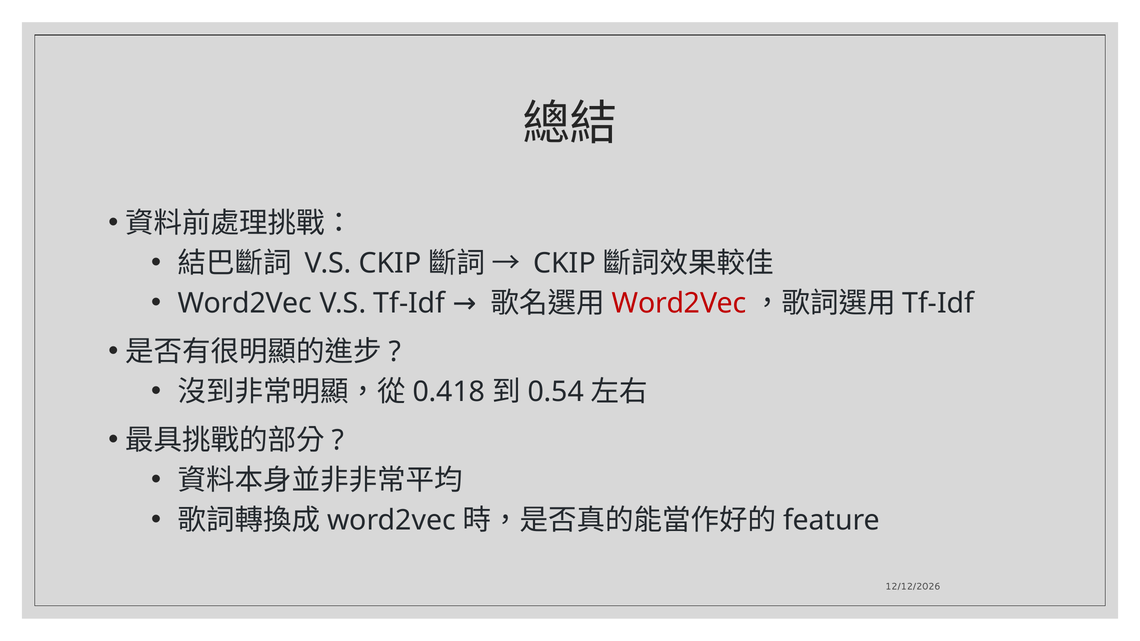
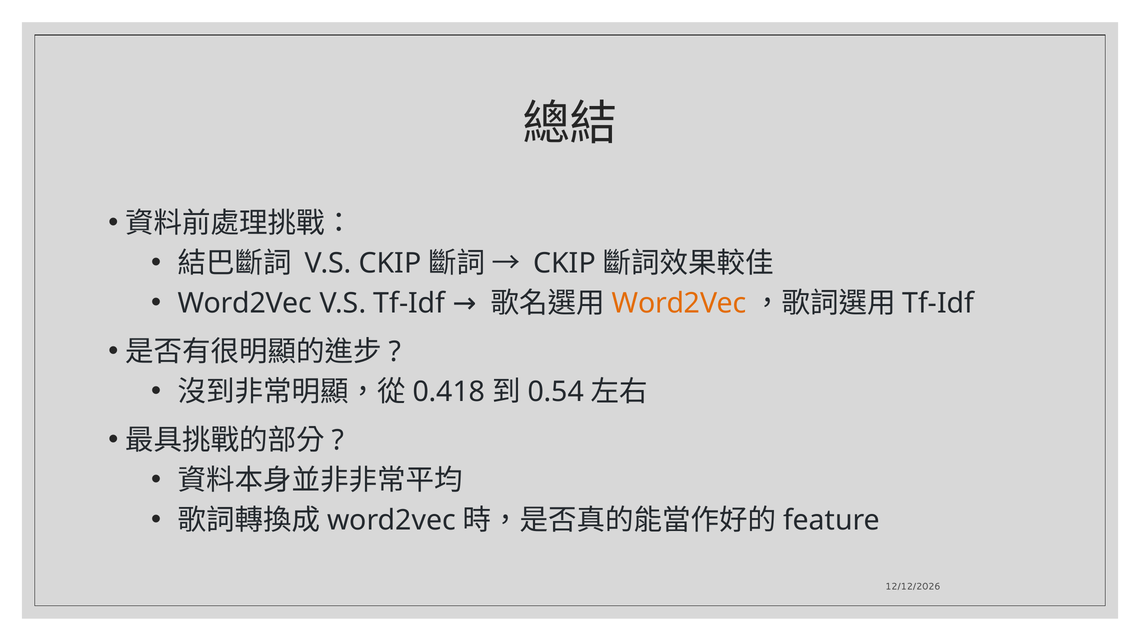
Word2Vec at (679, 304) colour: red -> orange
